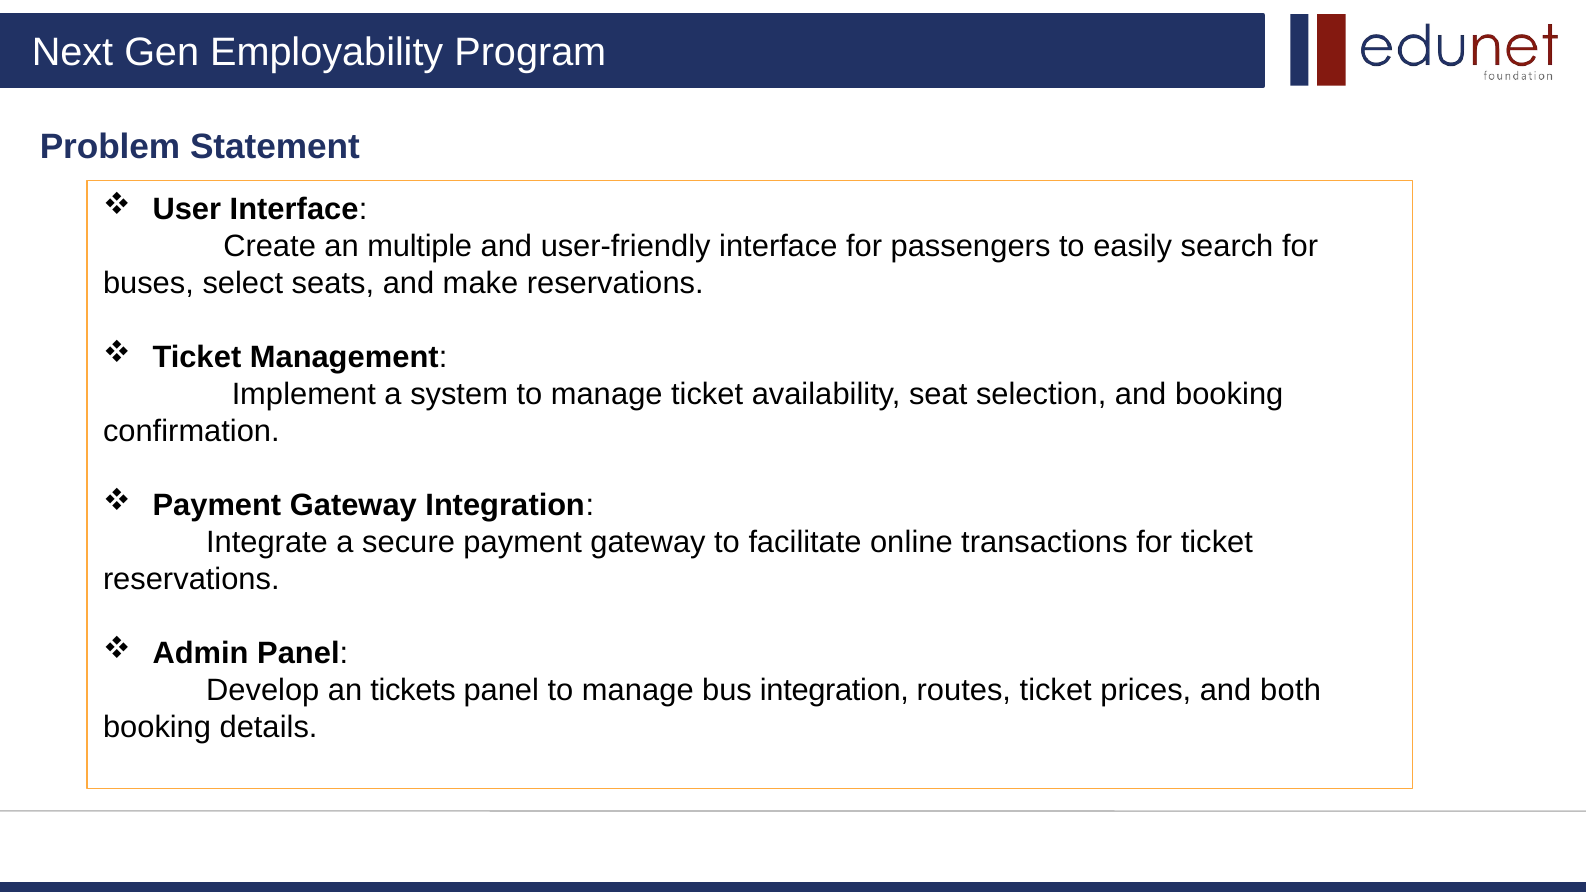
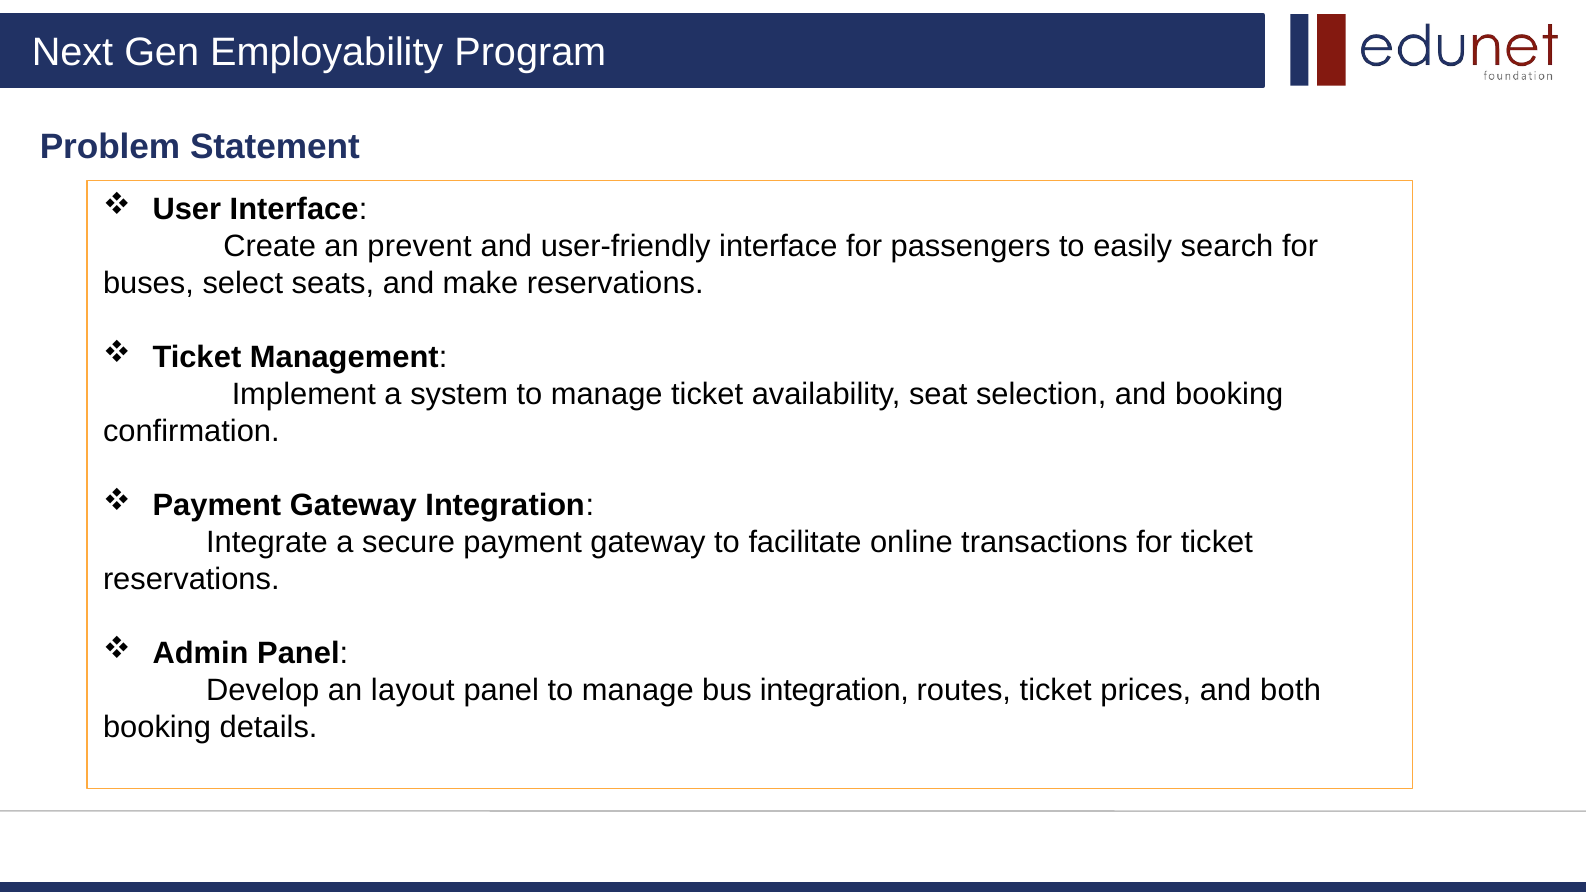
multiple: multiple -> prevent
tickets: tickets -> layout
